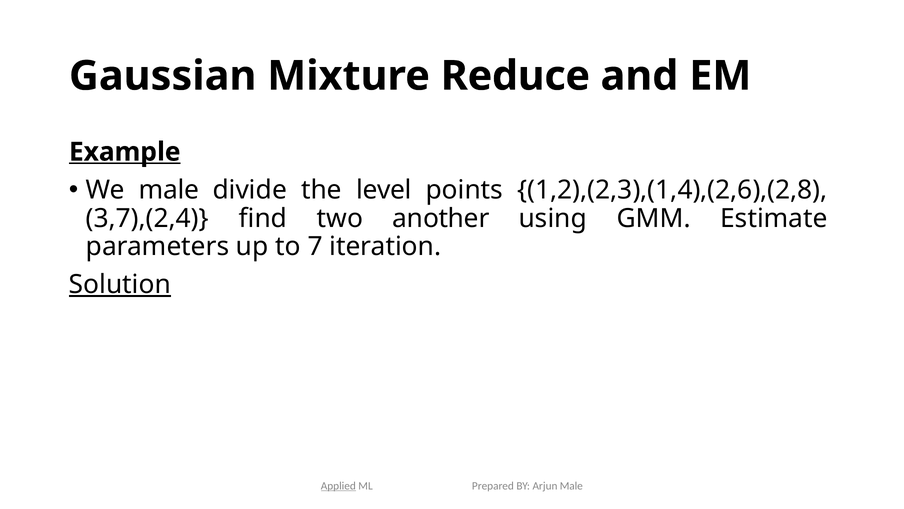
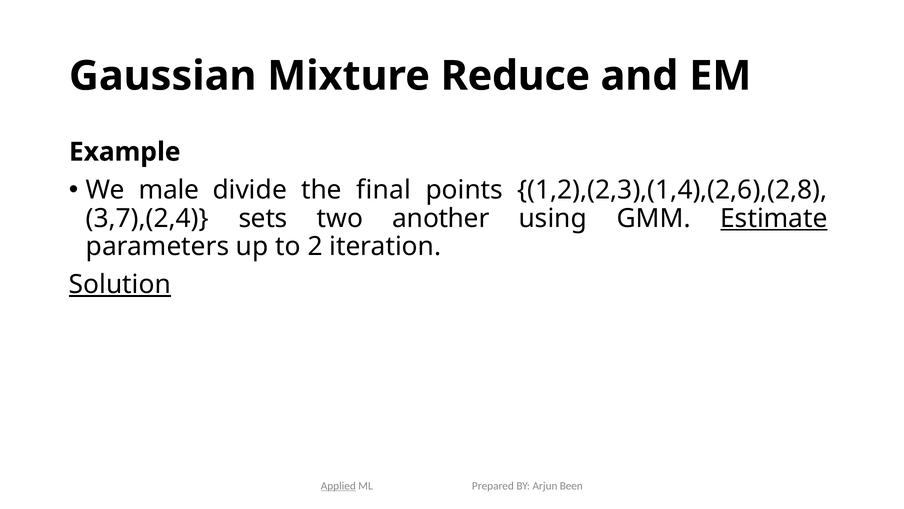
Example underline: present -> none
level: level -> final
find: find -> sets
Estimate underline: none -> present
7: 7 -> 2
Arjun Male: Male -> Been
